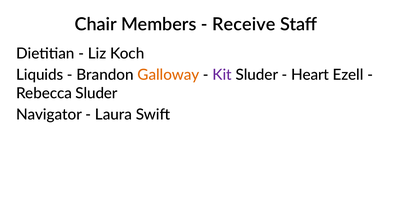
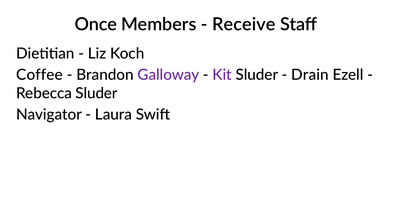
Chair: Chair -> Once
Liquids: Liquids -> Coffee
Galloway colour: orange -> purple
Heart: Heart -> Drain
